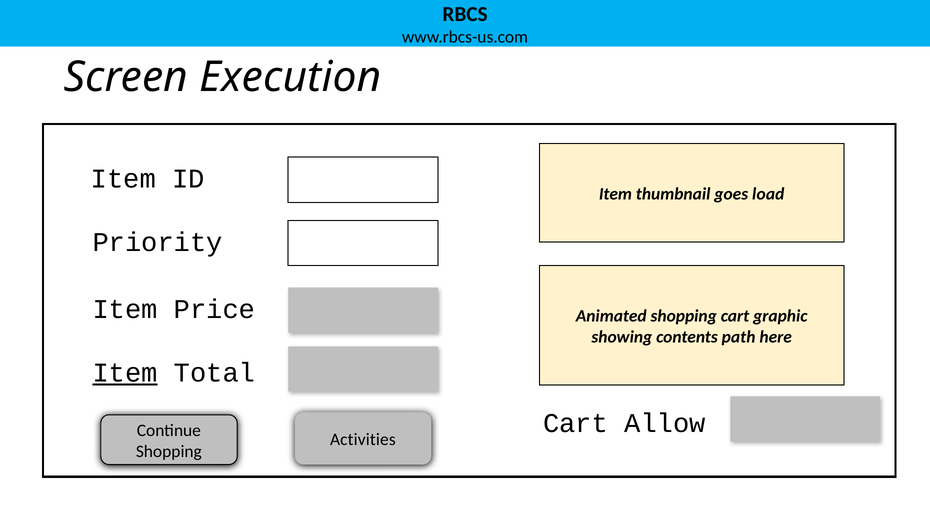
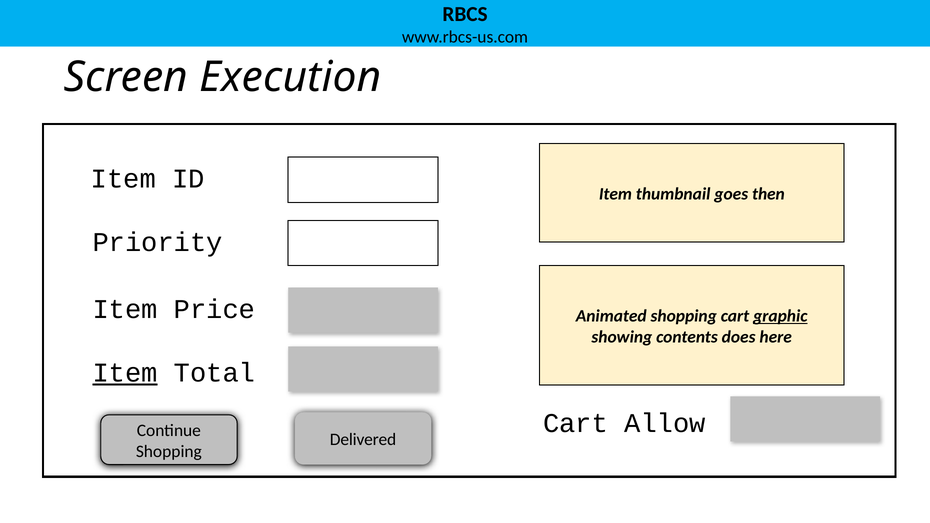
load: load -> then
graphic underline: none -> present
path: path -> does
Activities: Activities -> Delivered
